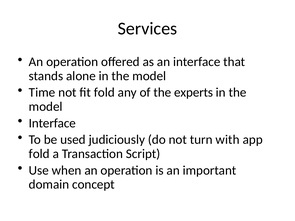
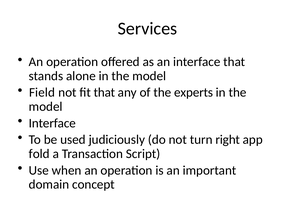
Time: Time -> Field
fit fold: fold -> that
with: with -> right
